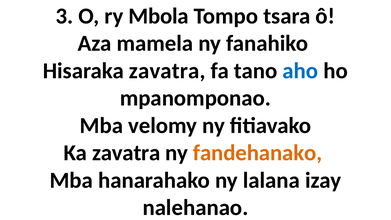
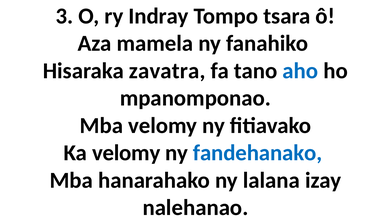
Mbola: Mbola -> Indray
Ka zavatra: zavatra -> velomy
fandehanako colour: orange -> blue
